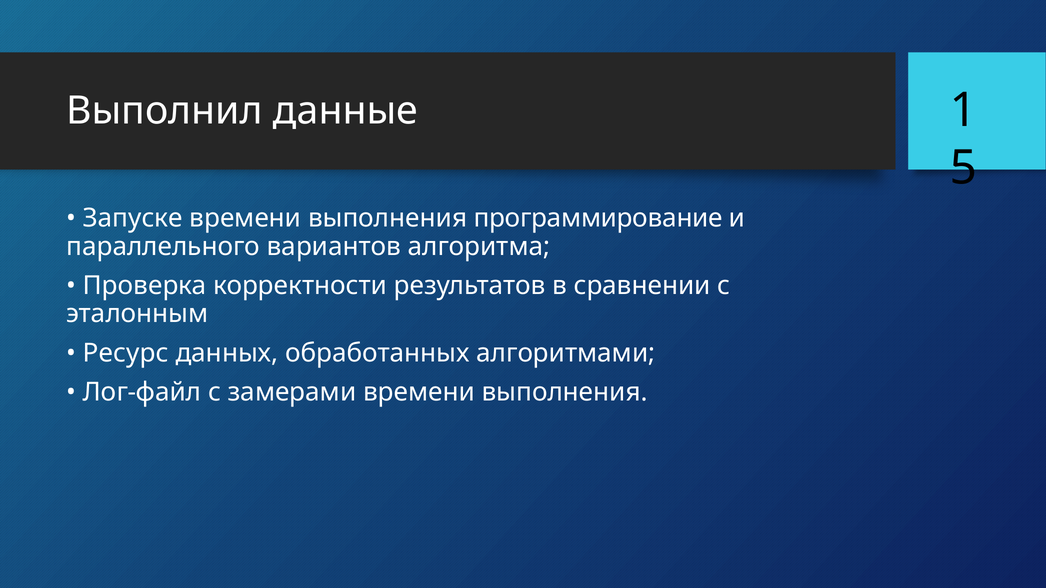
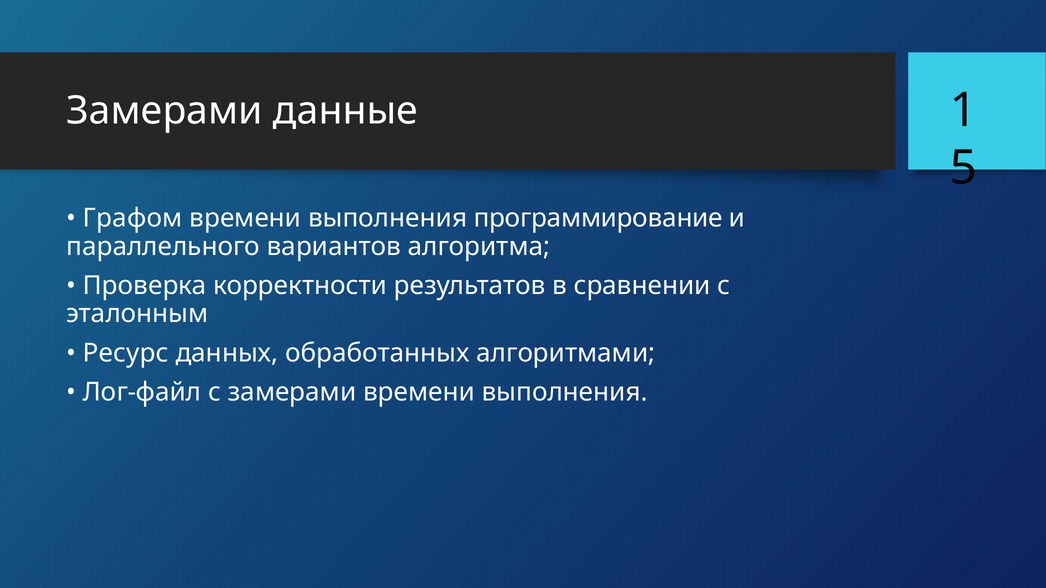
Выполнил at (165, 111): Выполнил -> Замерами
Запуске: Запуске -> Графом
